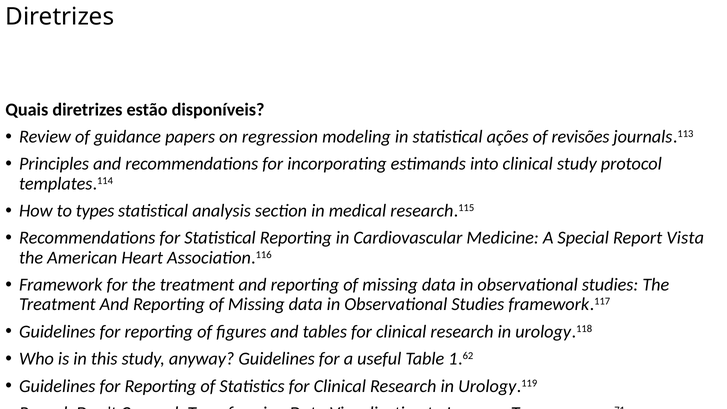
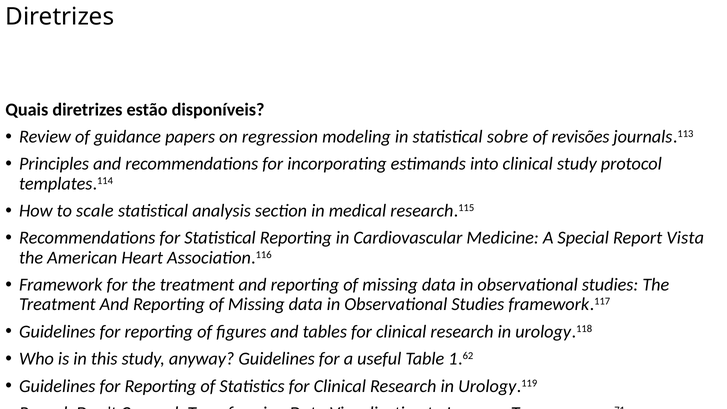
ações: ações -> sobre
types: types -> scale
